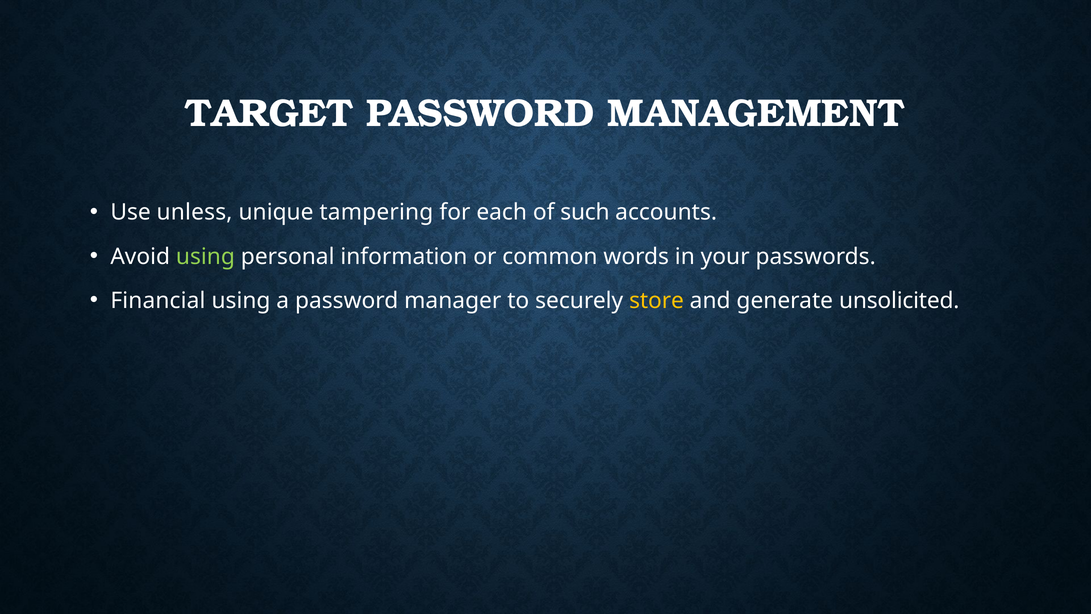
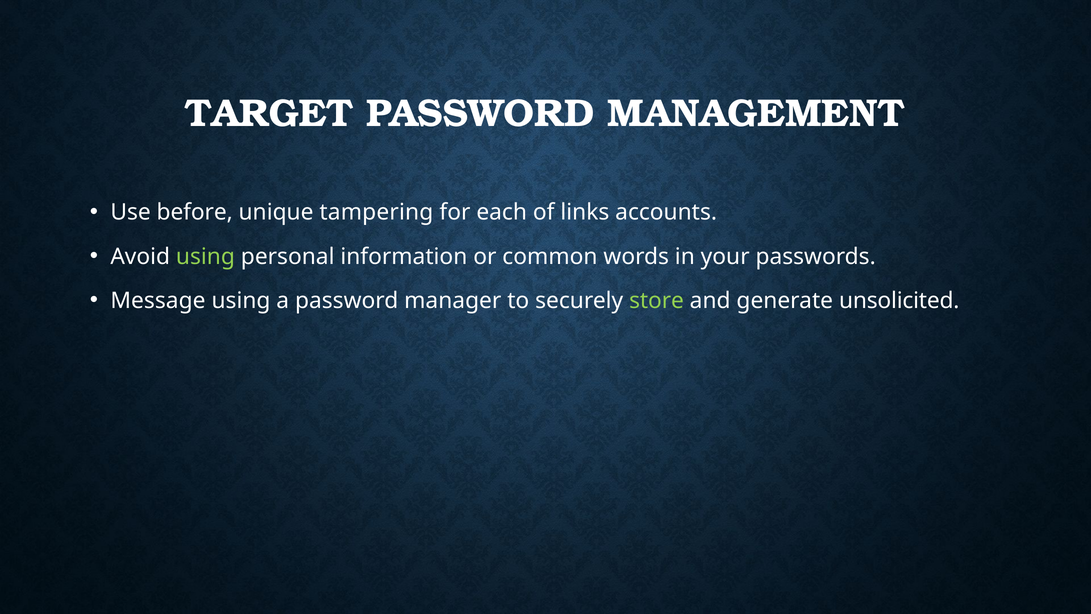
unless: unless -> before
such: such -> links
Financial: Financial -> Message
store colour: yellow -> light green
